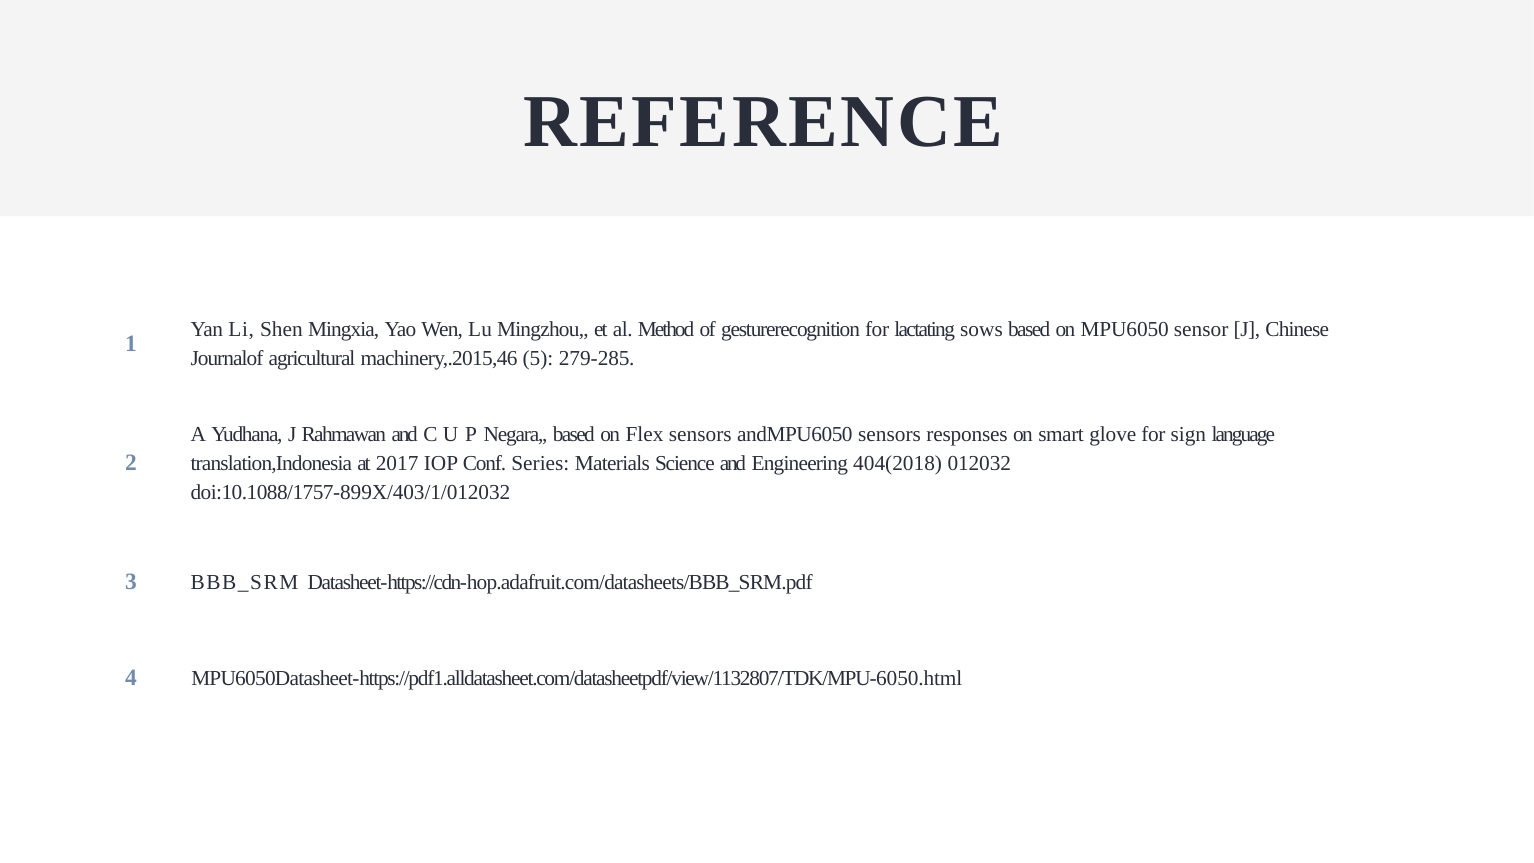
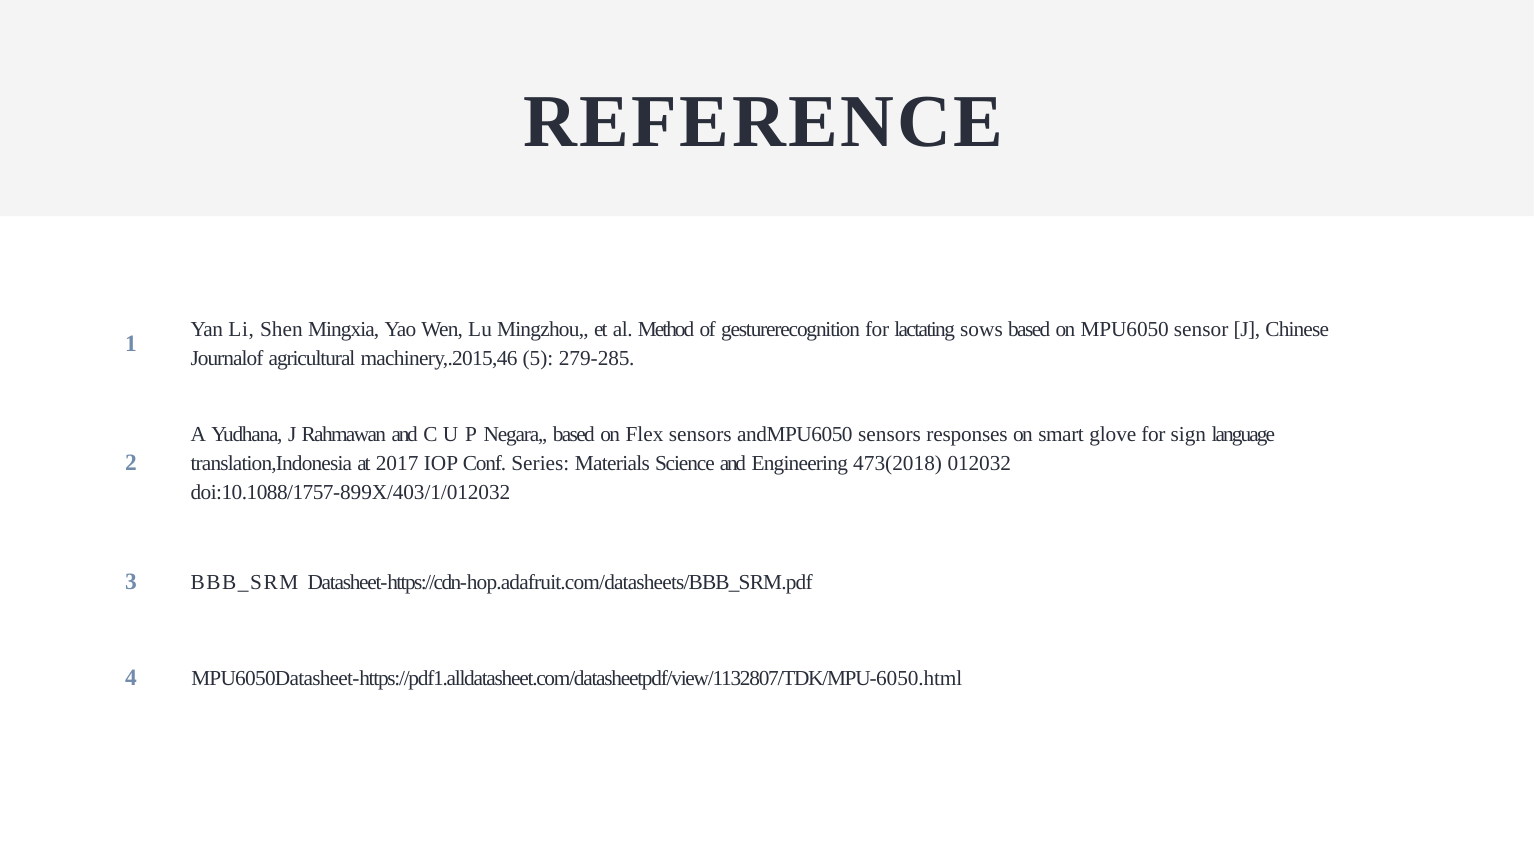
404(2018: 404(2018 -> 473(2018
